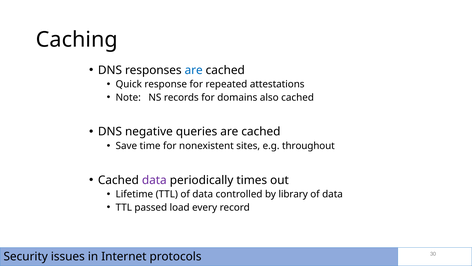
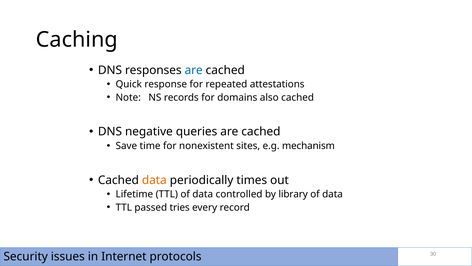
throughout: throughout -> mechanism
data at (154, 180) colour: purple -> orange
load: load -> tries
